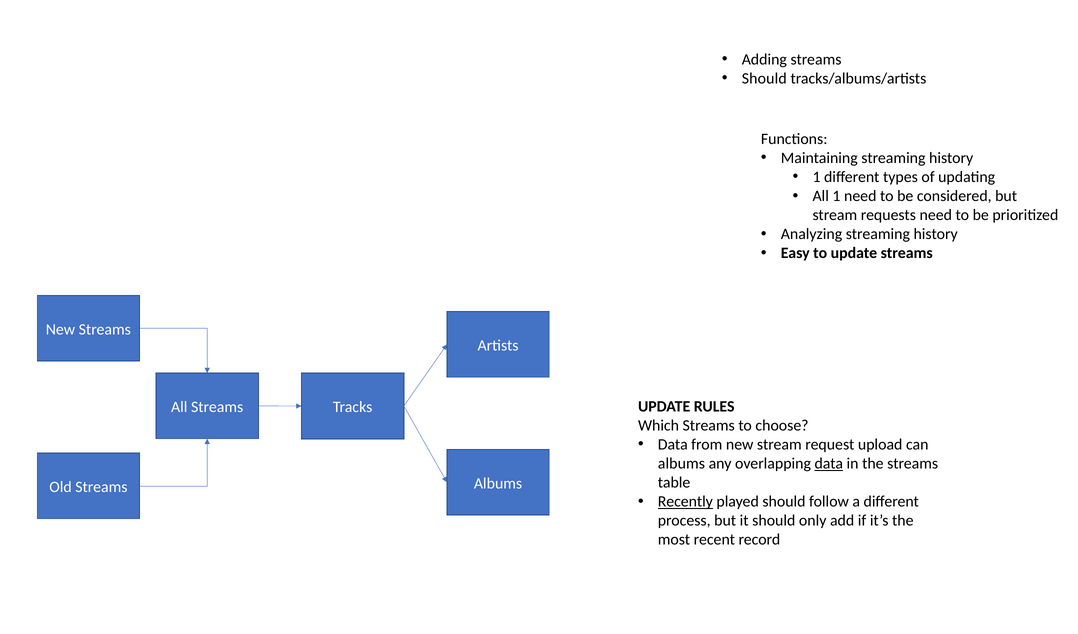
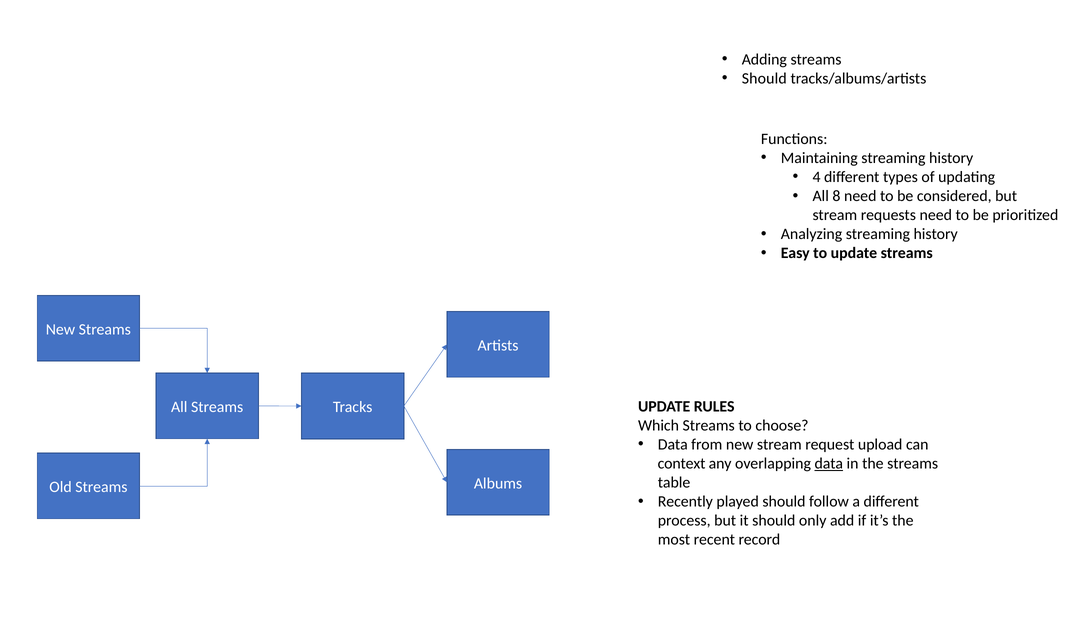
1 at (817, 177): 1 -> 4
All 1: 1 -> 8
albums at (681, 464): albums -> context
Recently underline: present -> none
